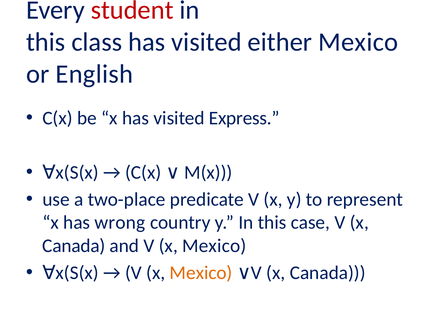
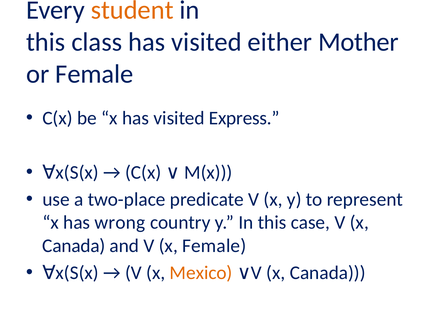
student colour: red -> orange
either Mexico: Mexico -> Mother
or English: English -> Female
and V x Mexico: Mexico -> Female
